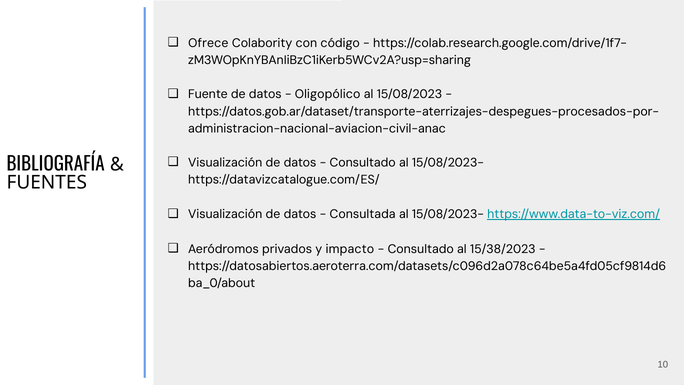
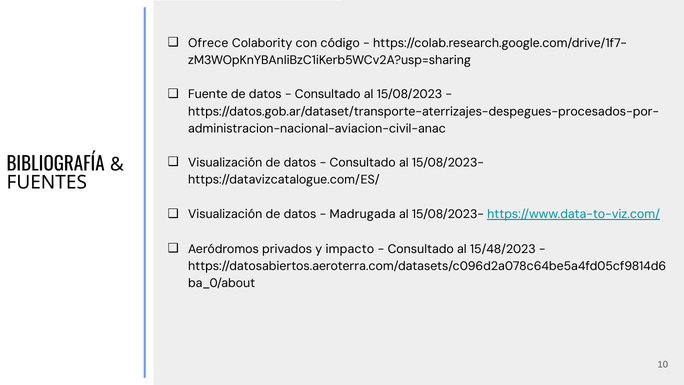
Oligopólico at (328, 94): Oligopólico -> Consultado
Consultada: Consultada -> Madrugada
15/38/2023: 15/38/2023 -> 15/48/2023
